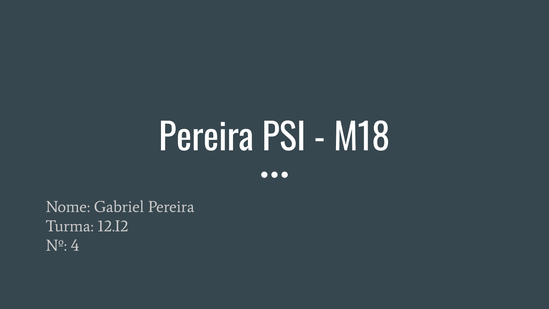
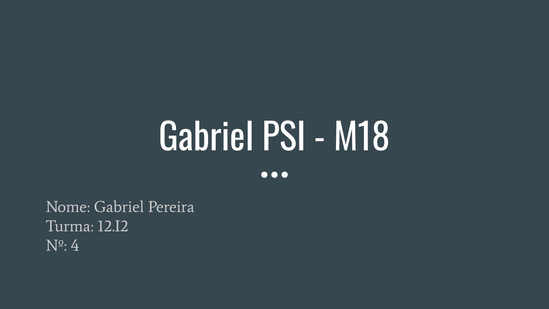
Pereira at (206, 138): Pereira -> Gabriel
